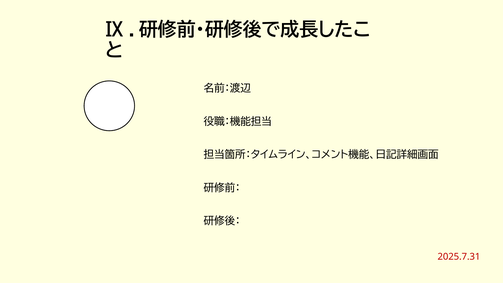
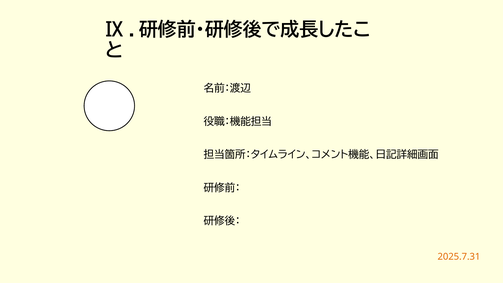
2025.7.31 colour: red -> orange
